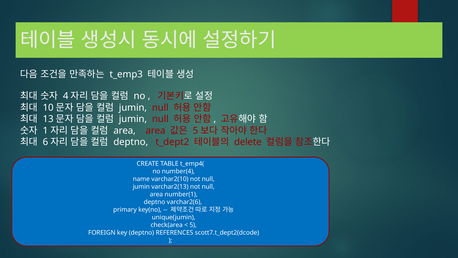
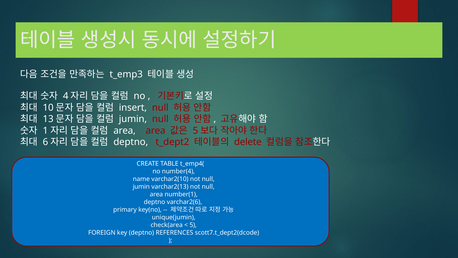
jumin at (133, 107): jumin -> insert
